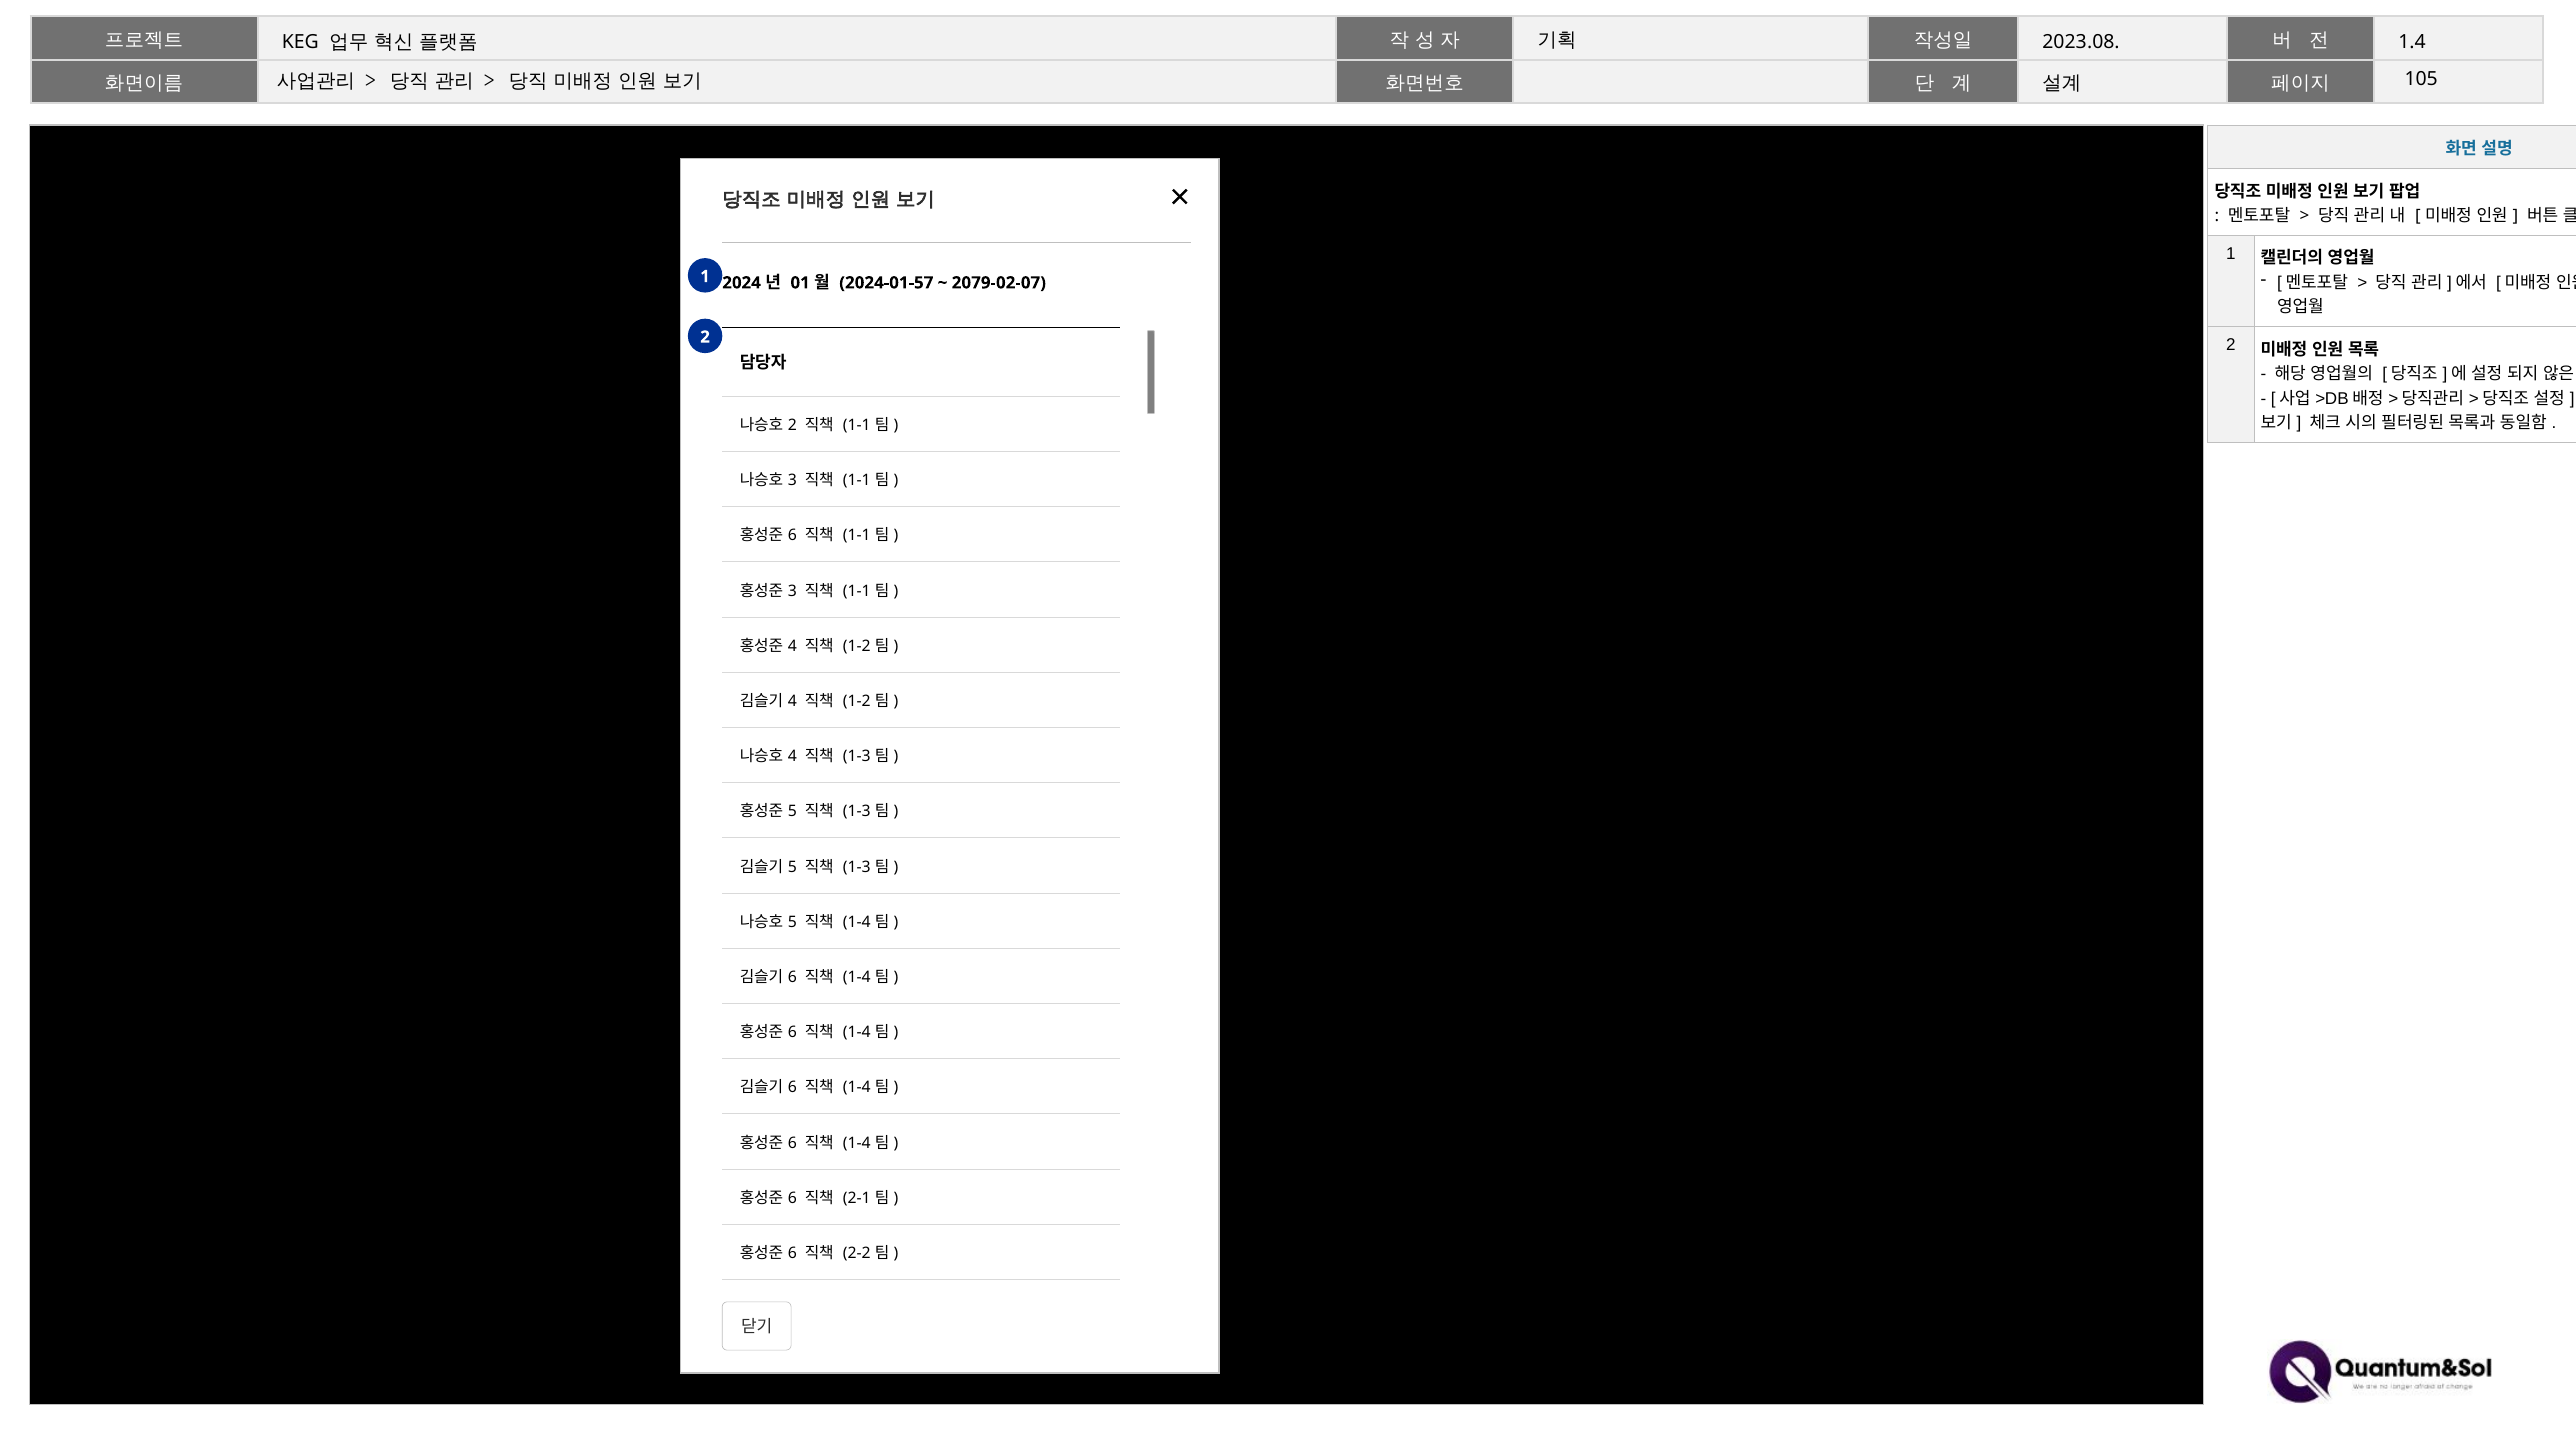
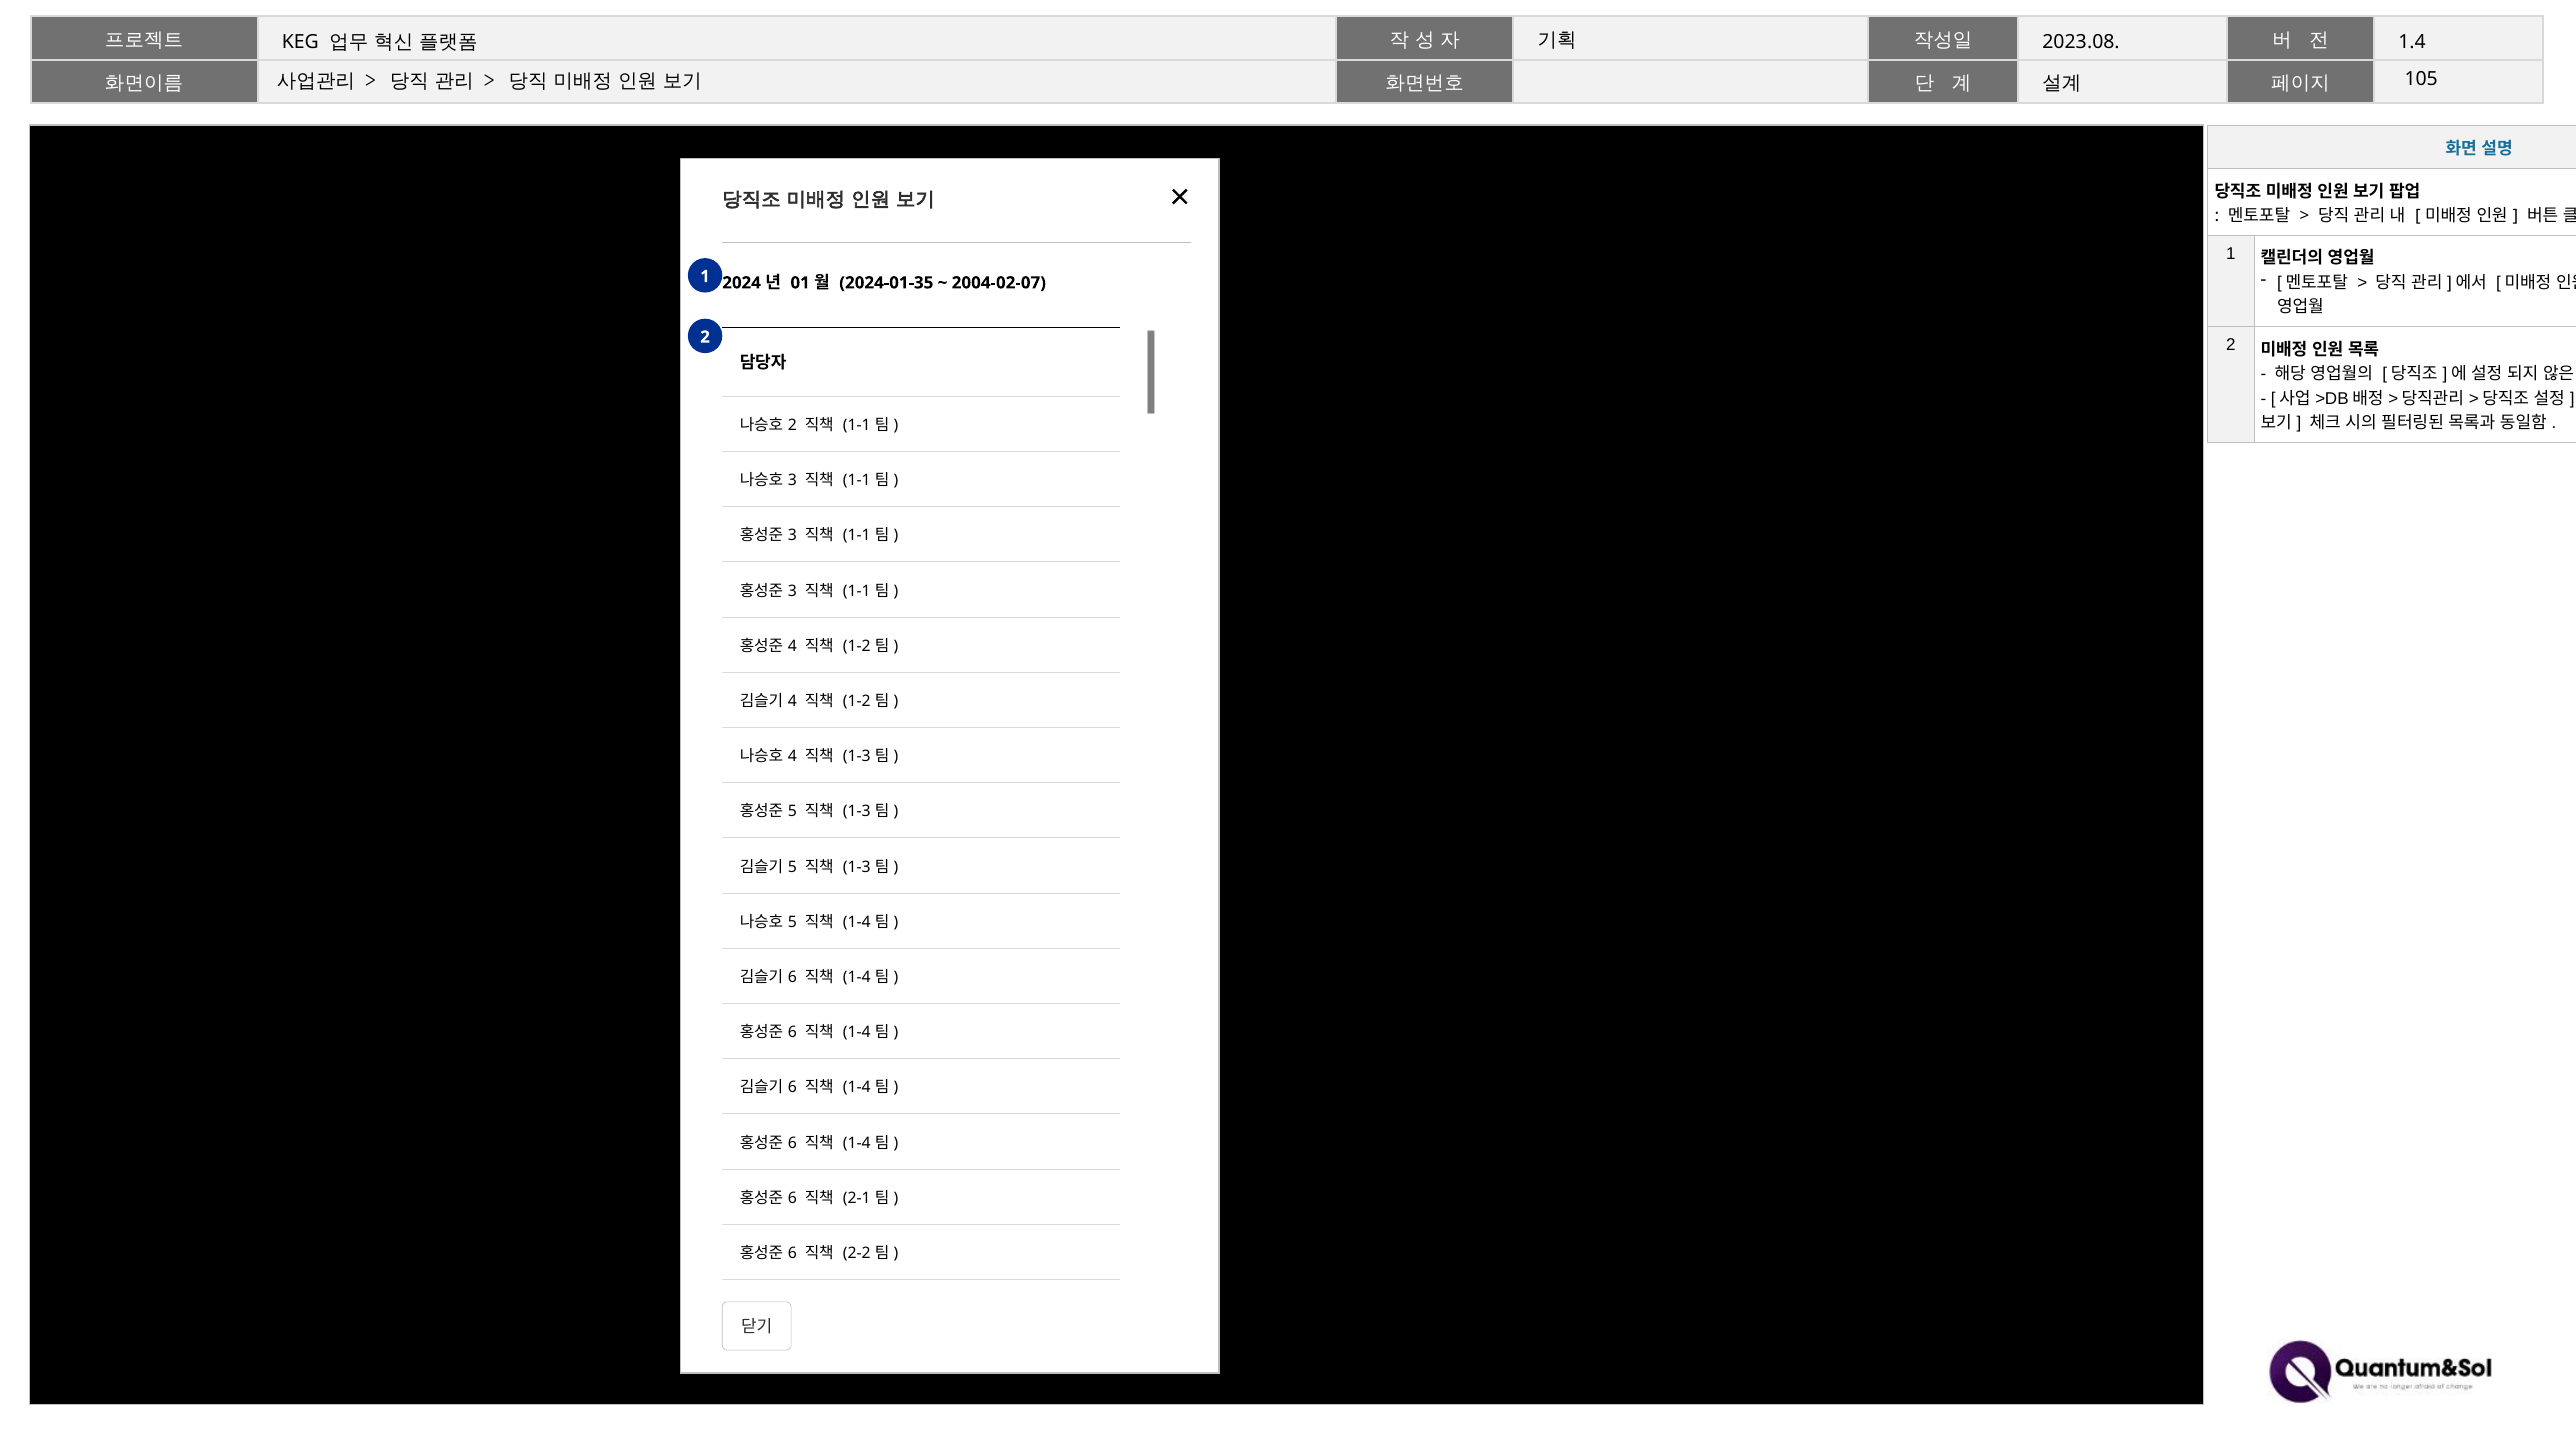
2024-01-57: 2024-01-57 -> 2024-01-35
2079-02-07: 2079-02-07 -> 2004-02-07
6 at (792, 536): 6 -> 3
